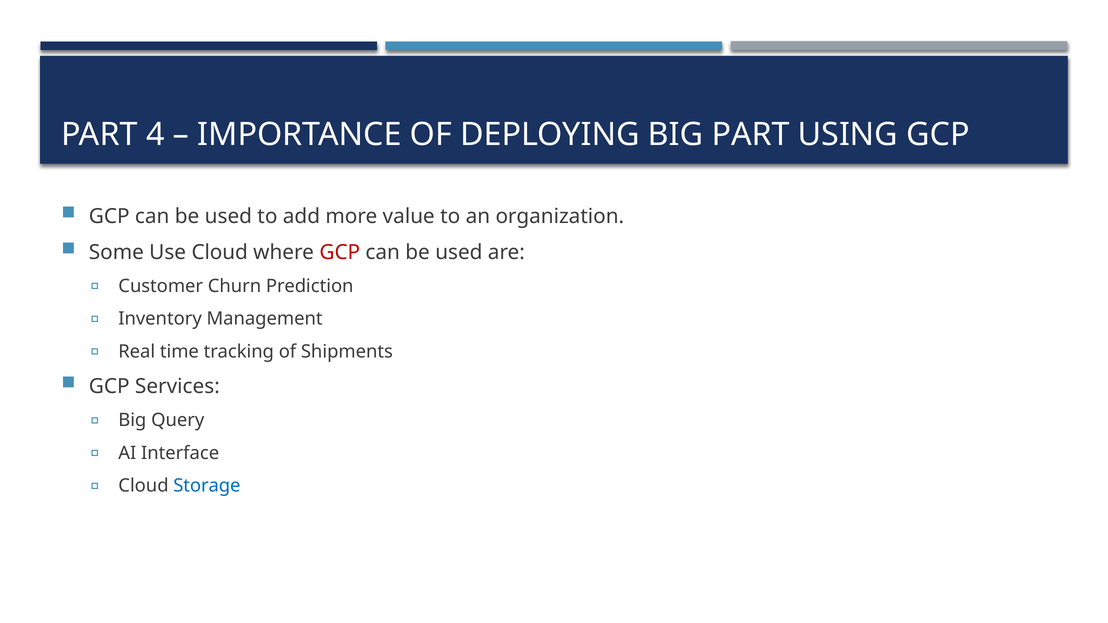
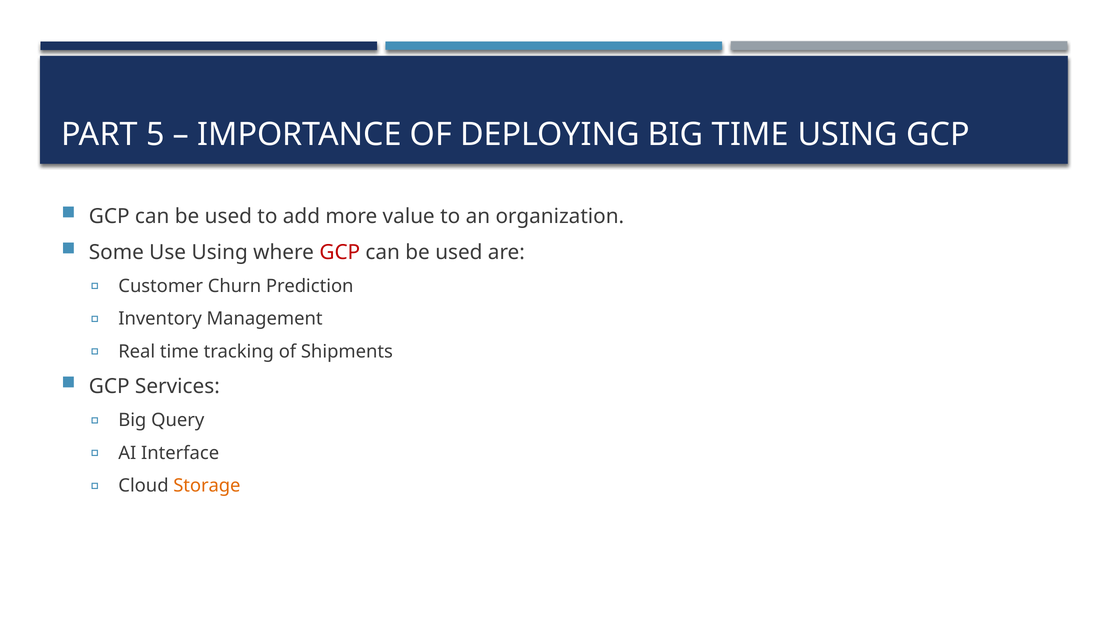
4: 4 -> 5
BIG PART: PART -> TIME
Use Cloud: Cloud -> Using
Storage colour: blue -> orange
